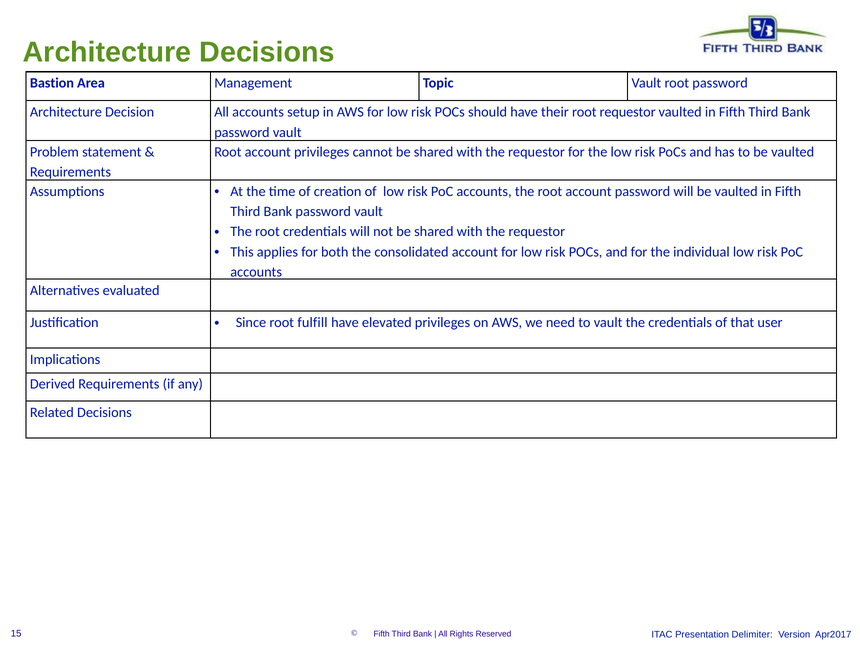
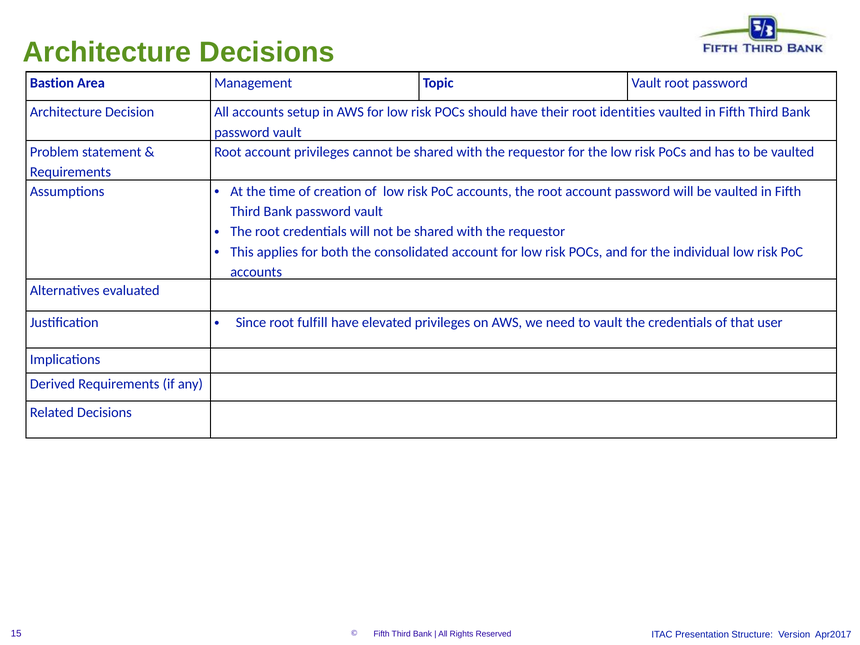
root requestor: requestor -> identities
Delimiter: Delimiter -> Structure
